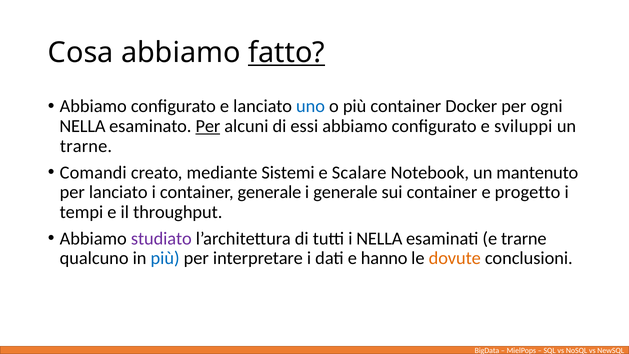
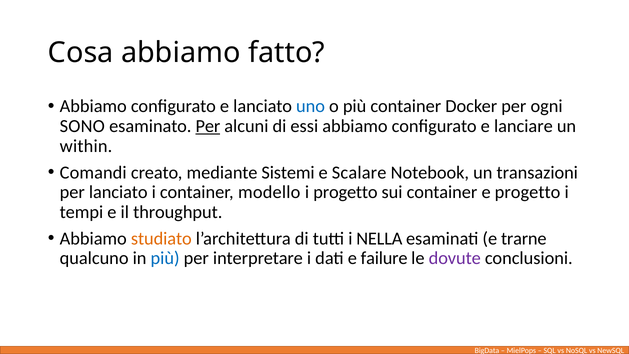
fatto underline: present -> none
NELLA at (82, 126): NELLA -> SONO
sviluppi: sviluppi -> lanciare
trarne at (86, 146): trarne -> within
mantenuto: mantenuto -> transazioni
container generale: generale -> modello
i generale: generale -> progetto
studiato colour: purple -> orange
hanno: hanno -> failure
dovute colour: orange -> purple
